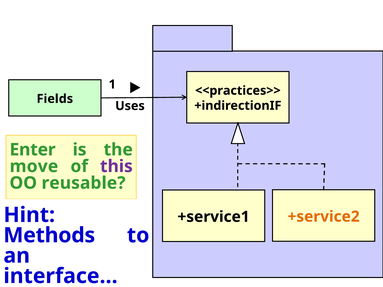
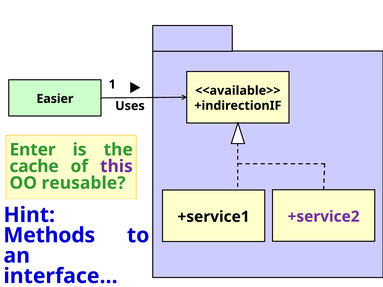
<<practices>>: <<practices>> -> <<available>>
Fields: Fields -> Easier
move: move -> cache
+service2 colour: orange -> purple
